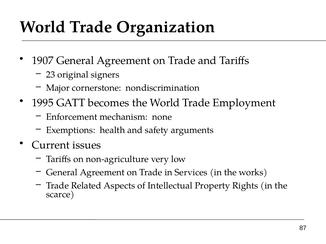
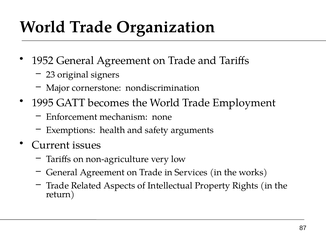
1907: 1907 -> 1952
scarce: scarce -> return
